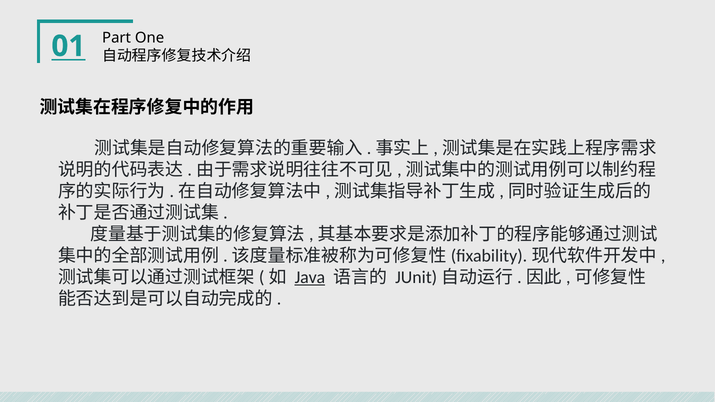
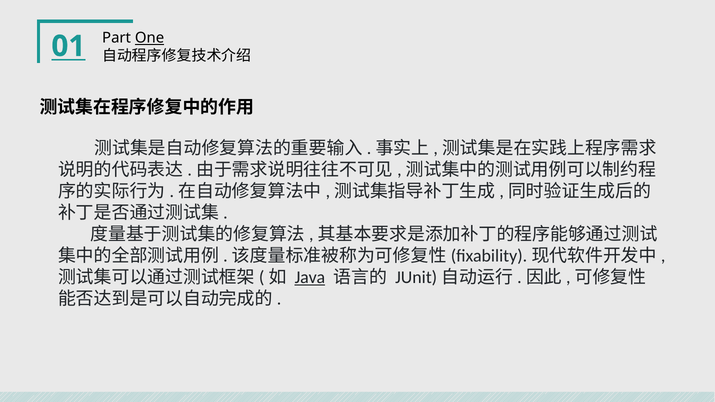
One underline: none -> present
